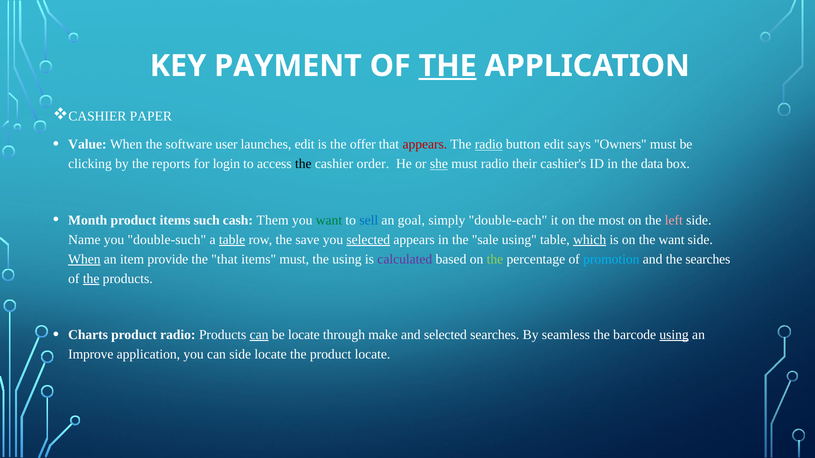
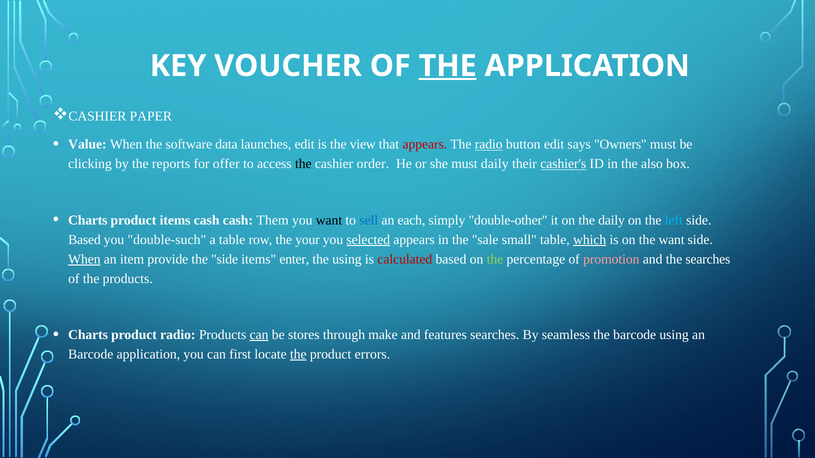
PAYMENT: PAYMENT -> VOUCHER
user: user -> data
offer: offer -> view
login: login -> offer
she underline: present -> none
must radio: radio -> daily
cashier's underline: none -> present
data: data -> also
Month at (88, 220): Month -> Charts
items such: such -> cash
want at (329, 220) colour: green -> black
goal: goal -> each
double-each: double-each -> double-other
the most: most -> daily
left colour: pink -> light blue
Name at (84, 240): Name -> Based
table at (232, 240) underline: present -> none
save: save -> your
sale using: using -> small
the that: that -> side
items must: must -> enter
calculated colour: purple -> red
promotion colour: light blue -> pink
the at (91, 279) underline: present -> none
be locate: locate -> stores
and selected: selected -> features
using at (674, 335) underline: present -> none
Improve at (91, 354): Improve -> Barcode
can side: side -> first
the at (298, 354) underline: none -> present
product locate: locate -> errors
